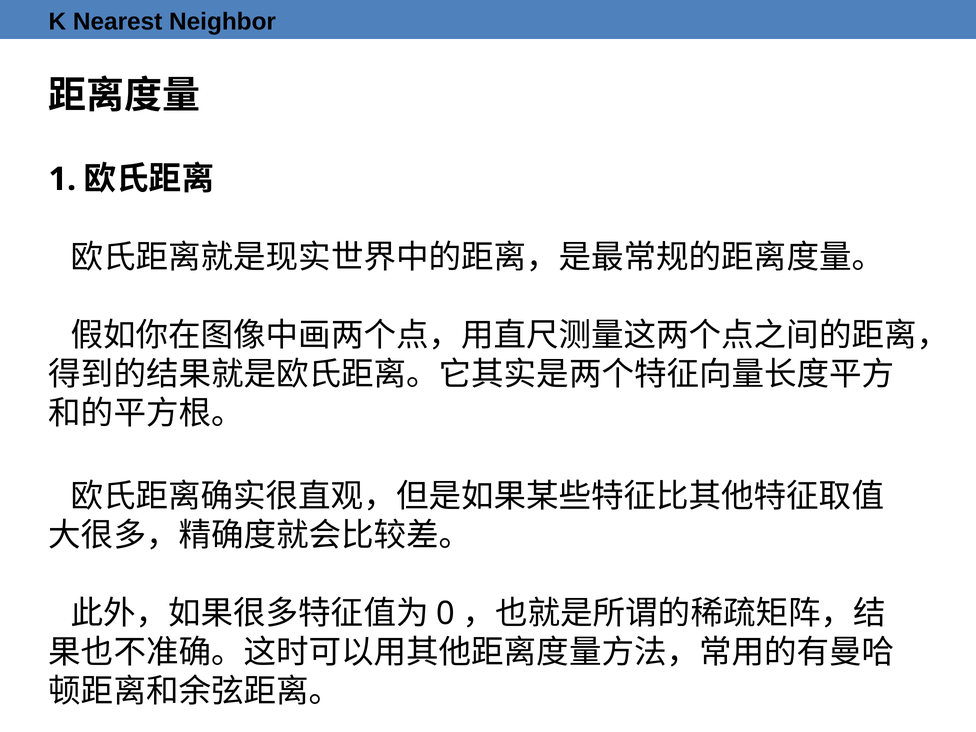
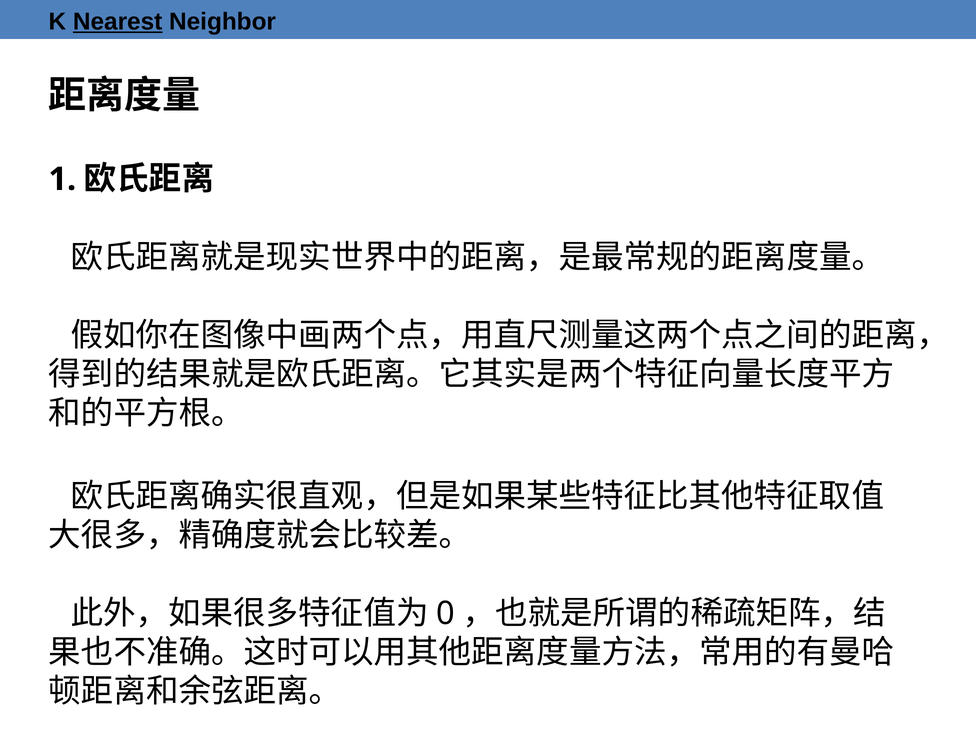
Nearest underline: none -> present
